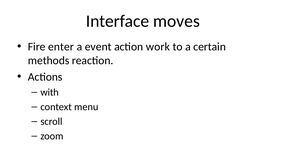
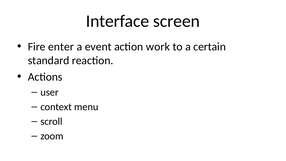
moves: moves -> screen
methods: methods -> standard
with: with -> user
